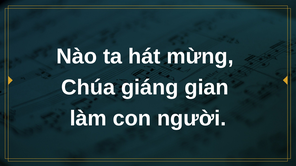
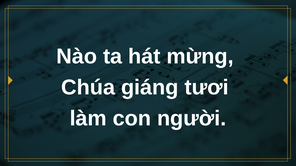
gian: gian -> tươi
